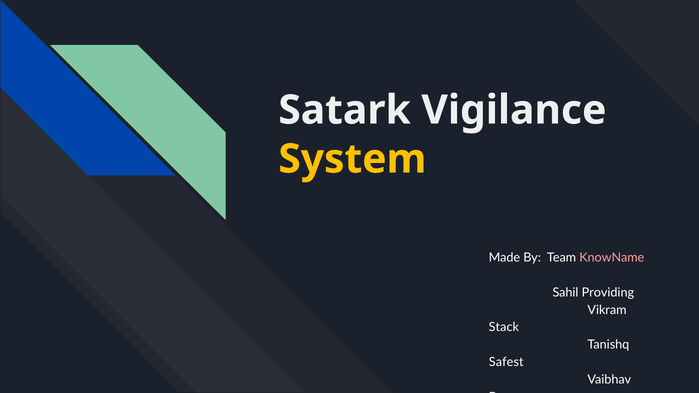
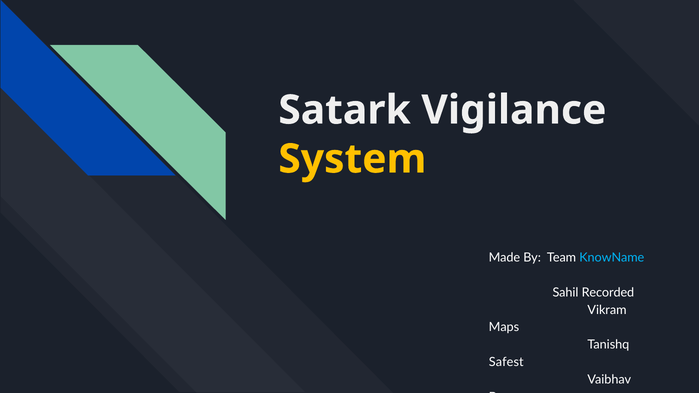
KnowName colour: pink -> light blue
Providing: Providing -> Recorded
Stack: Stack -> Maps
